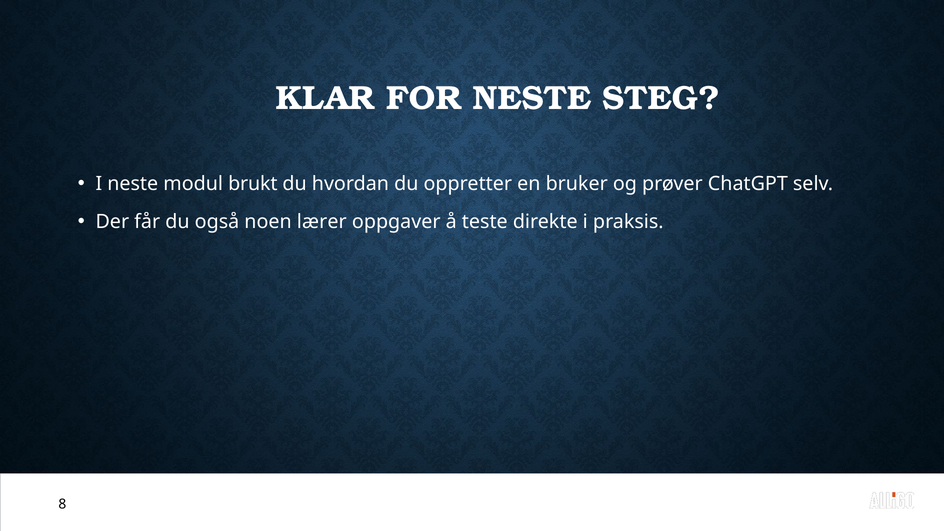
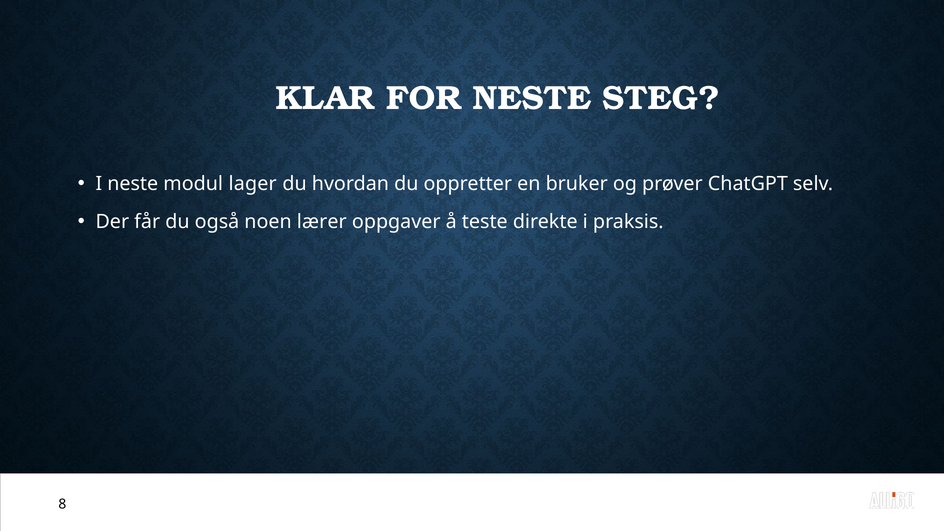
brukt: brukt -> lager
